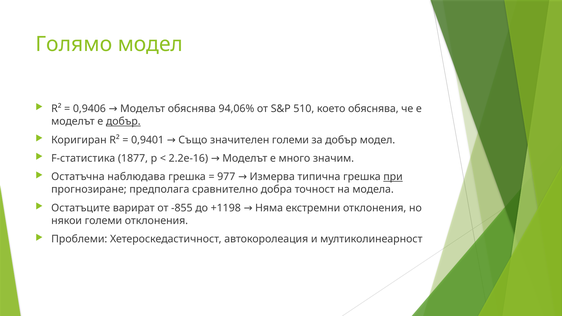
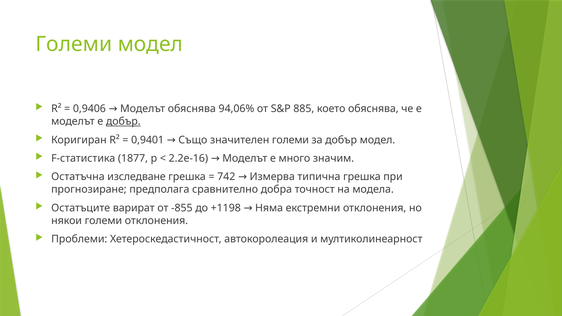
Голямо at (74, 44): Голямо -> Големи
510: 510 -> 885
наблюдава: наблюдава -> изследване
977: 977 -> 742
при underline: present -> none
